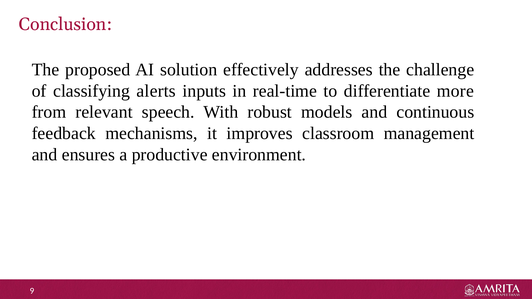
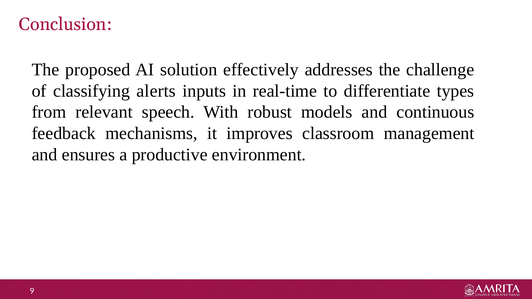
more: more -> types
